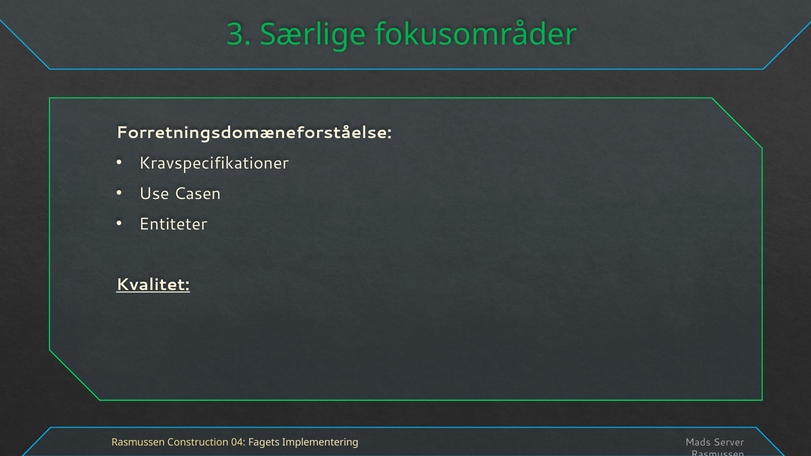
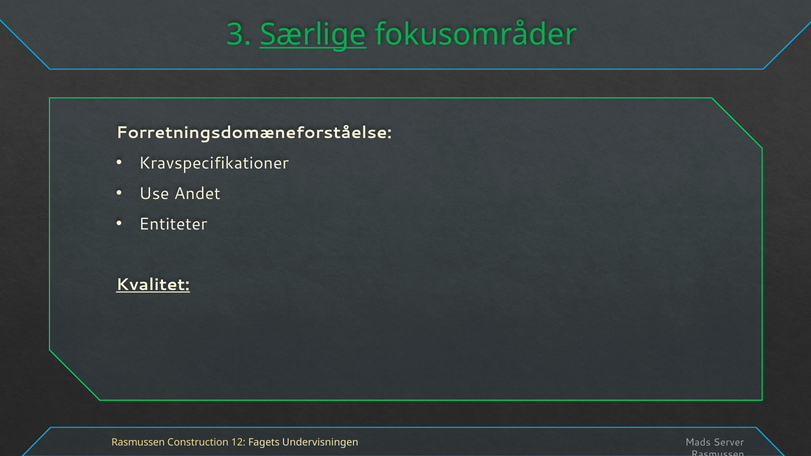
Særlige underline: none -> present
Casen: Casen -> Andet
04: 04 -> 12
Implementering: Implementering -> Undervisningen
